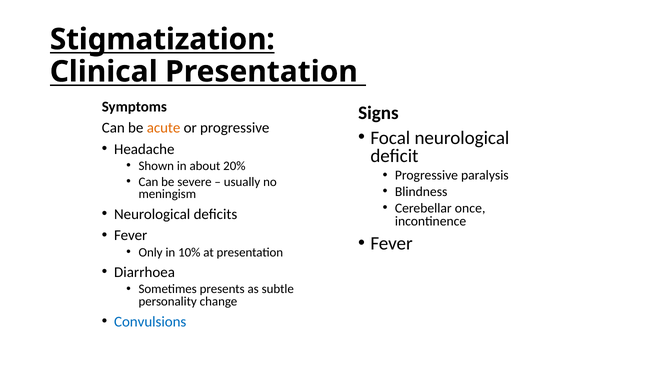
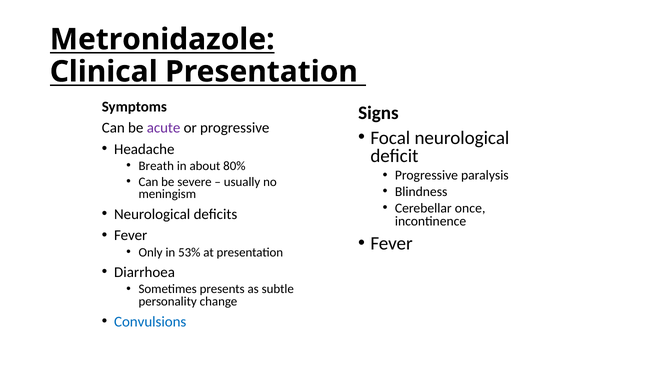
Stigmatization: Stigmatization -> Metronidazole
acute colour: orange -> purple
Shown: Shown -> Breath
20%: 20% -> 80%
10%: 10% -> 53%
